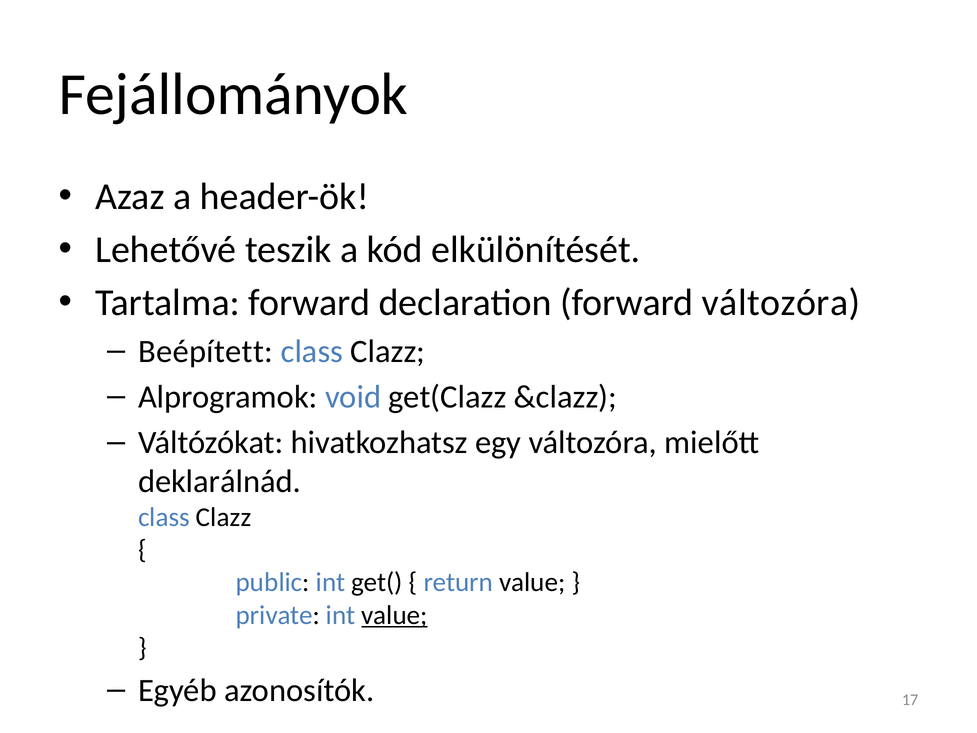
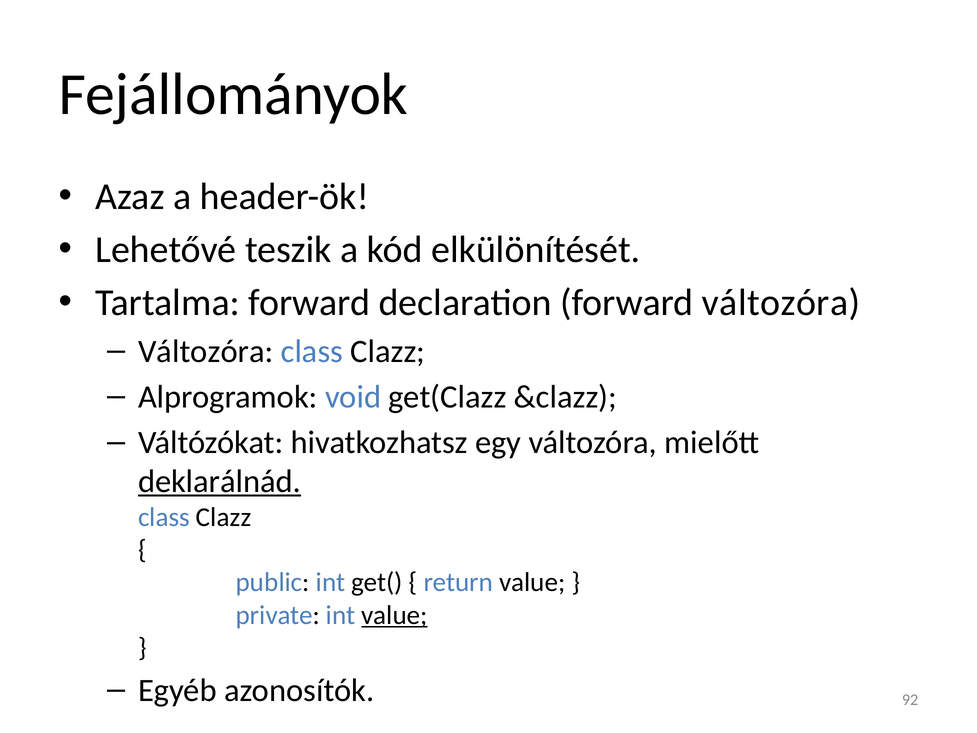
Beépített at (206, 351): Beépített -> Változóra
deklarálnád underline: none -> present
17: 17 -> 92
